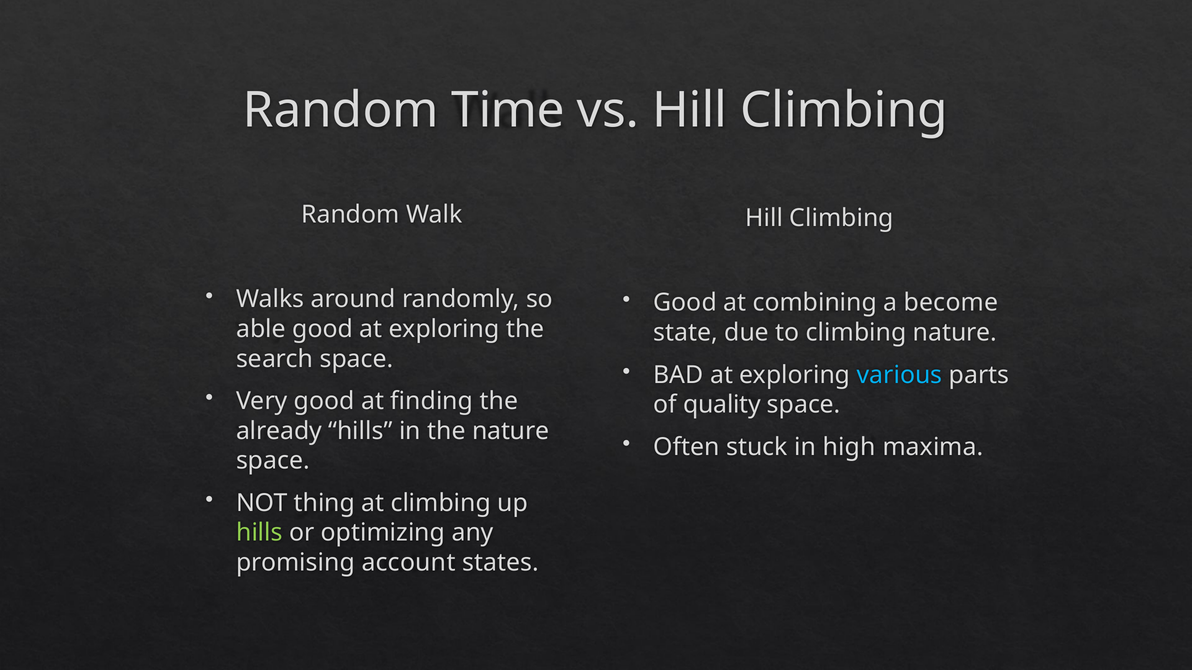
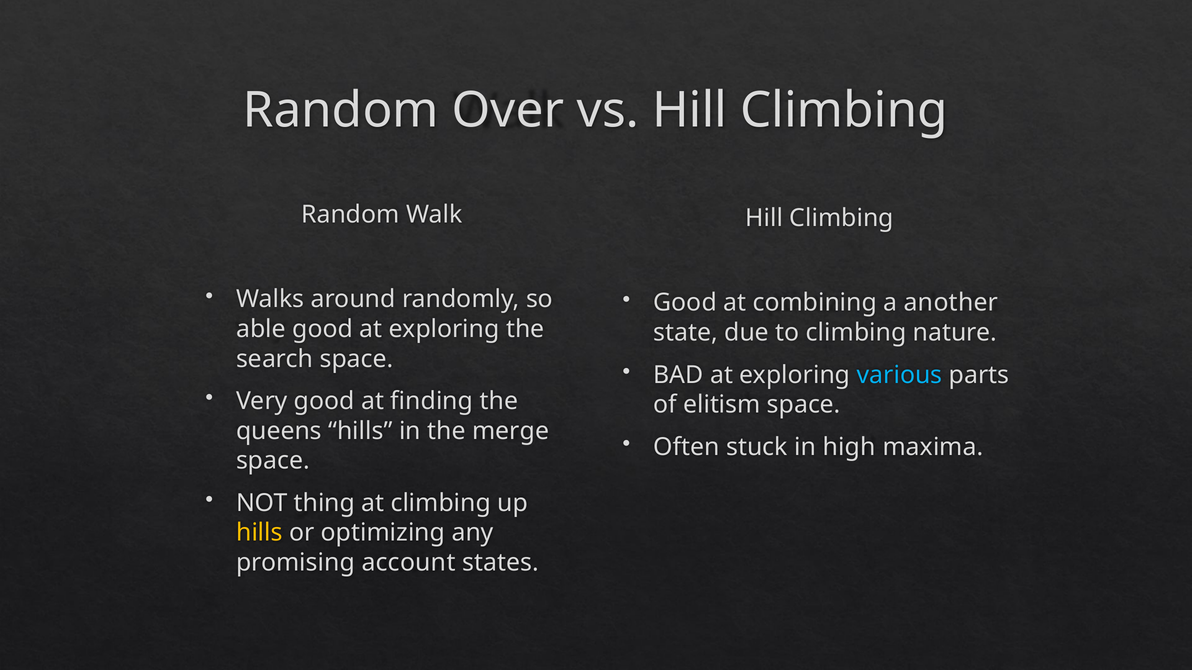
Time: Time -> Over
become: become -> another
quality: quality -> elitism
already: already -> queens
the nature: nature -> merge
hills at (259, 533) colour: light green -> yellow
